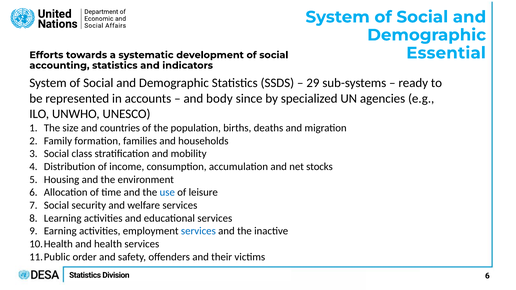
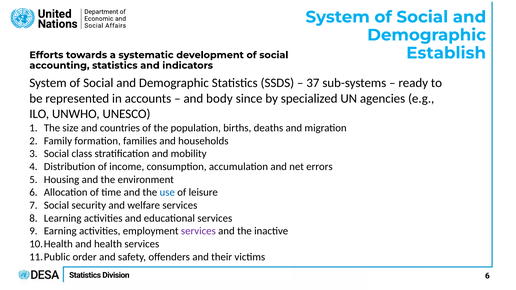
Essential: Essential -> Establish
29: 29 -> 37
stocks: stocks -> errors
services at (198, 231) colour: blue -> purple
